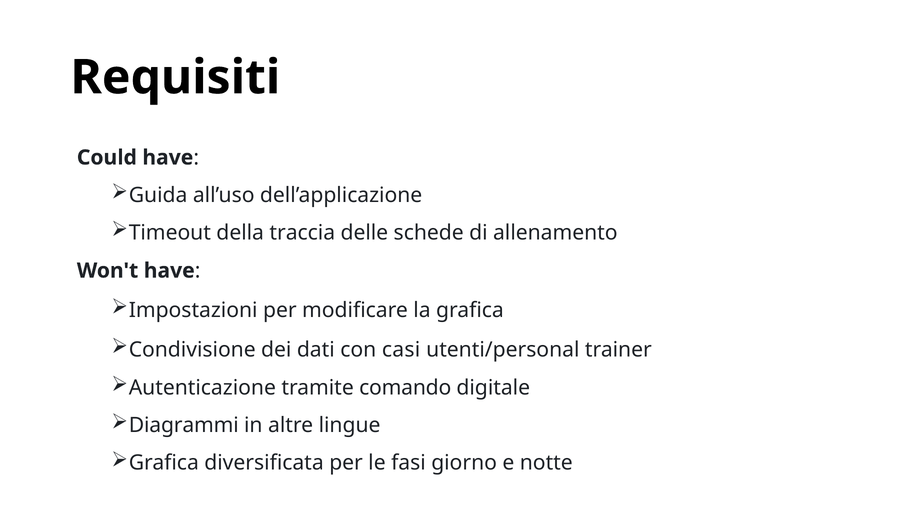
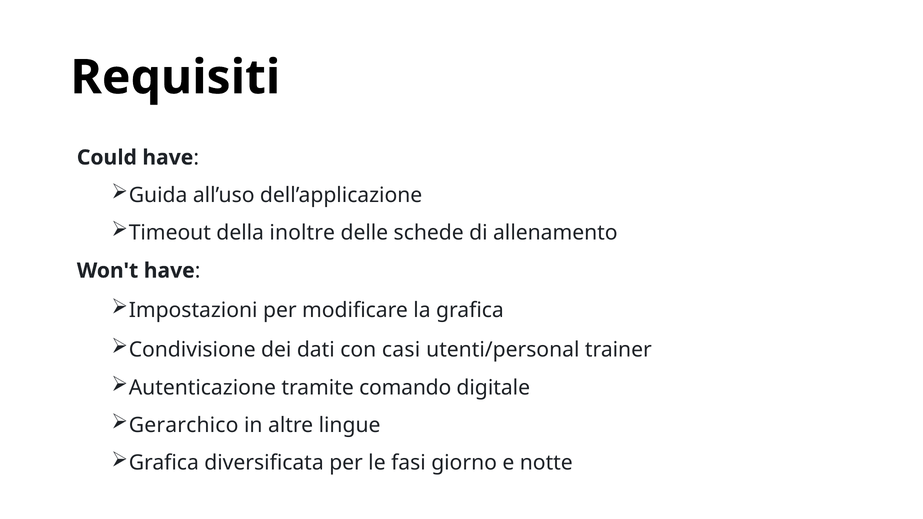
traccia: traccia -> inoltre
Diagrammi: Diagrammi -> Gerarchico
